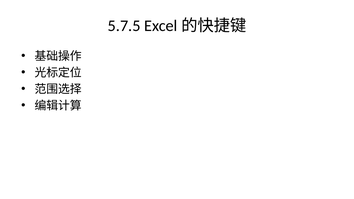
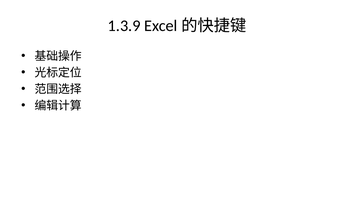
5.7.5: 5.7.5 -> 1.3.9
